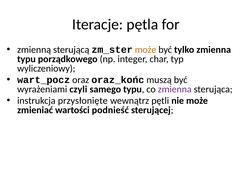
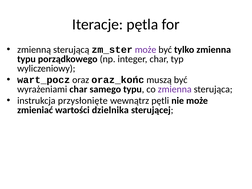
może at (146, 50) colour: orange -> purple
wyrażeniami czyli: czyli -> char
podnieść: podnieść -> dzielnika
